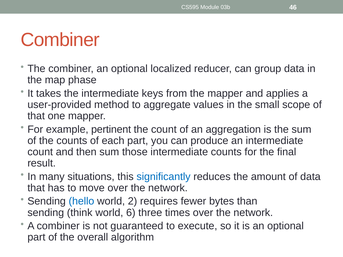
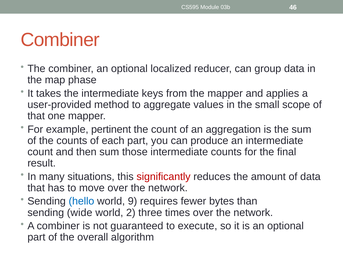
significantly colour: blue -> red
2: 2 -> 9
think: think -> wide
6: 6 -> 2
